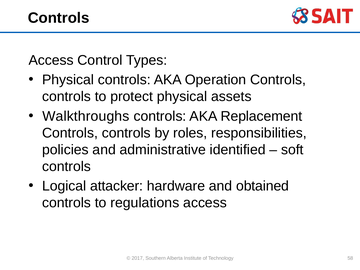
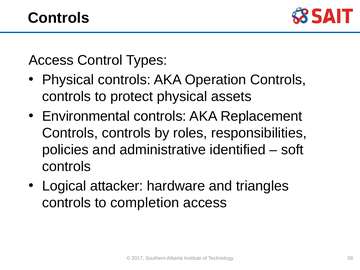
Walkthroughs: Walkthroughs -> Environmental
obtained: obtained -> triangles
regulations: regulations -> completion
